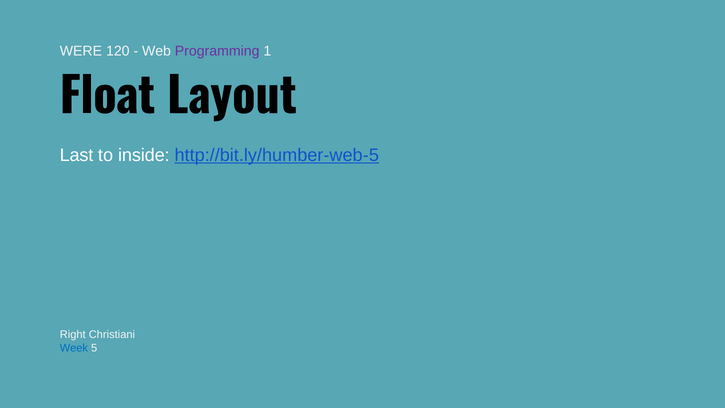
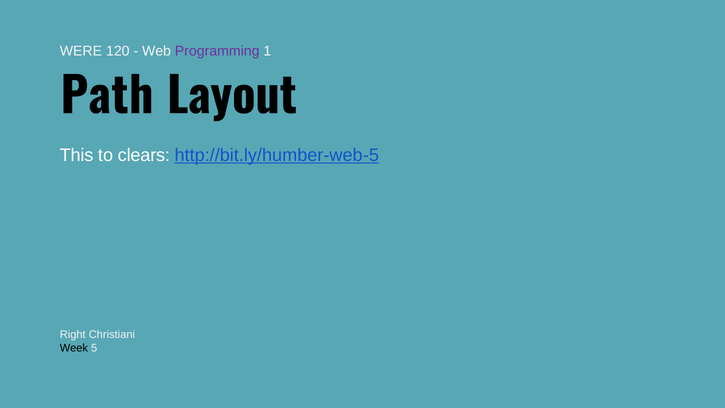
Float: Float -> Path
Last: Last -> This
inside: inside -> clears
Week colour: blue -> black
